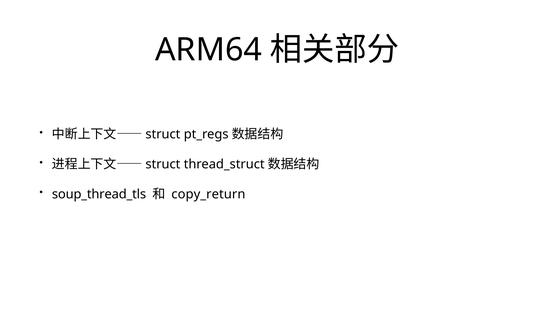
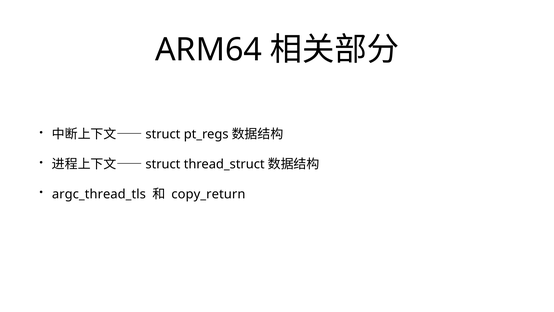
soup_thread_tls: soup_thread_tls -> argc_thread_tls
